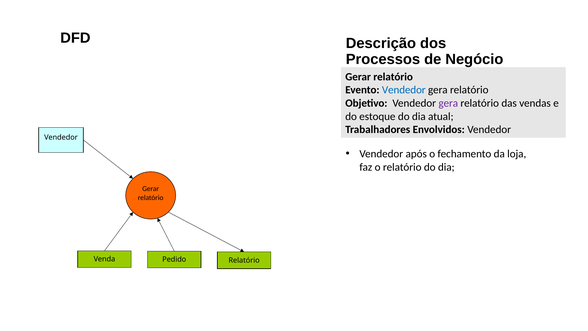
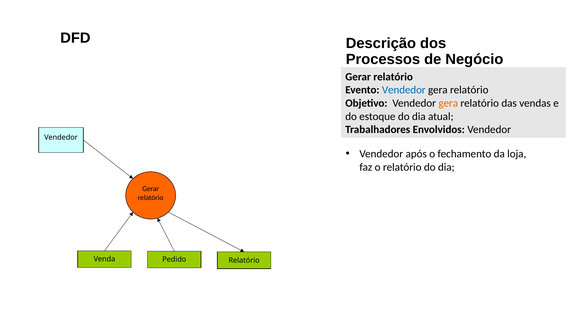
gera at (448, 103) colour: purple -> orange
